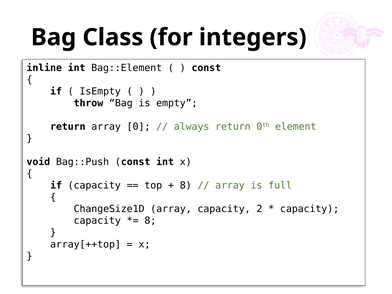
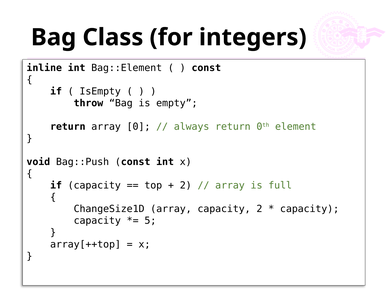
8 at (186, 185): 8 -> 2
8 at (150, 221): 8 -> 5
